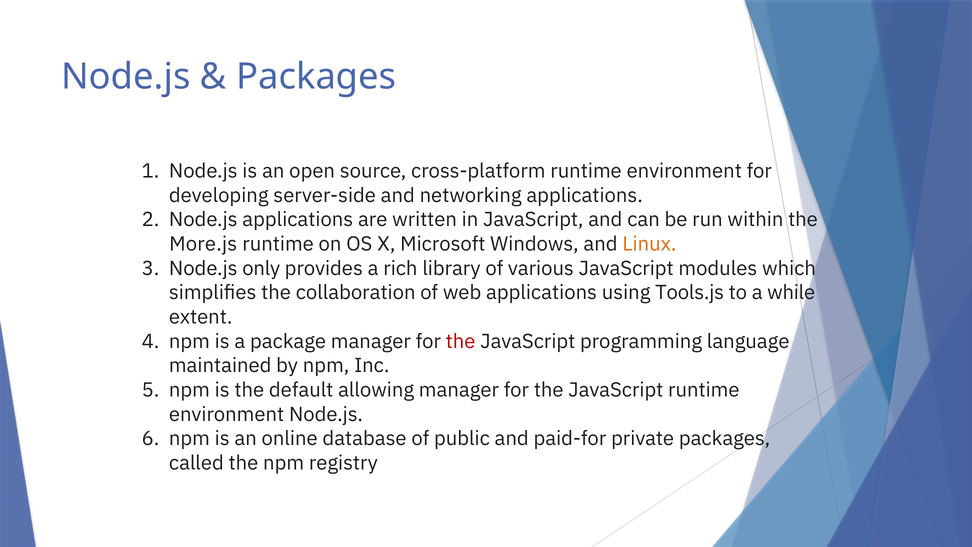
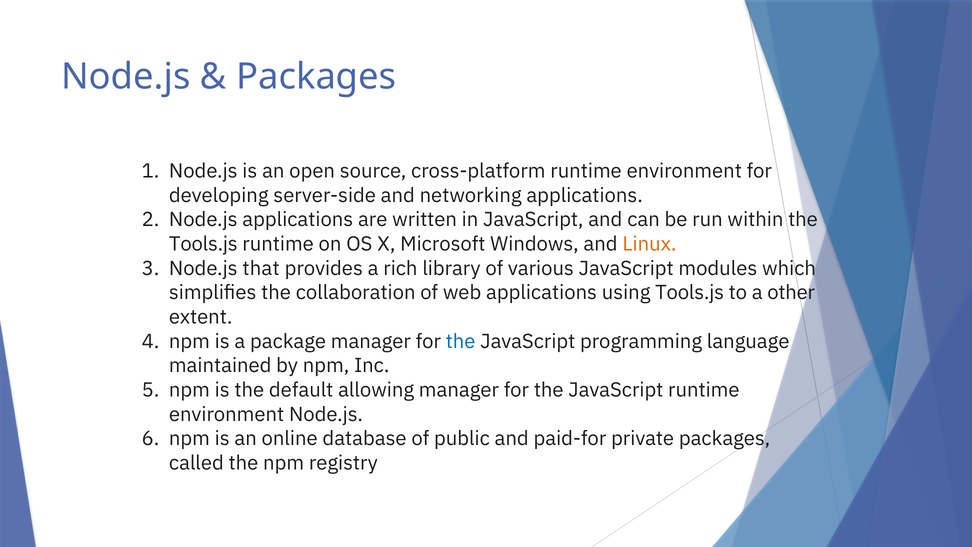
More.js at (203, 244): More.js -> Tools.js
only: only -> that
while: while -> other
the at (461, 341) colour: red -> blue
